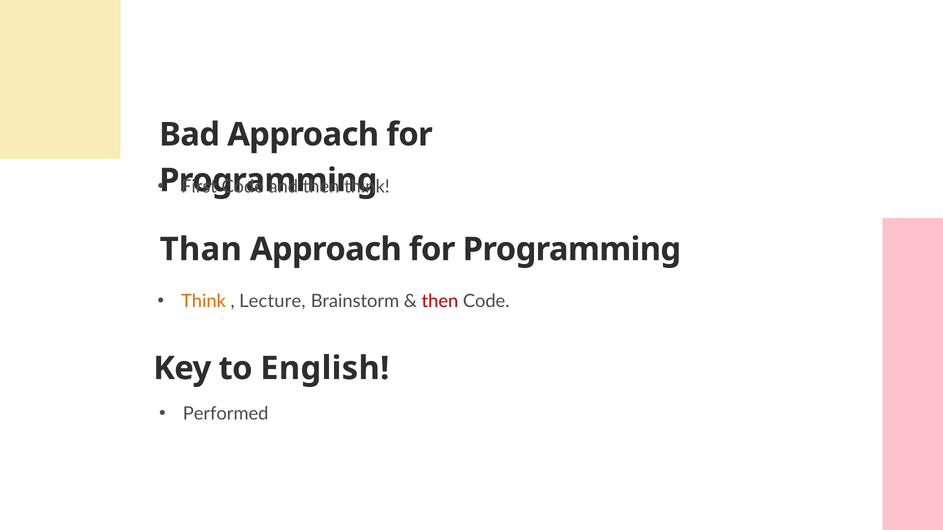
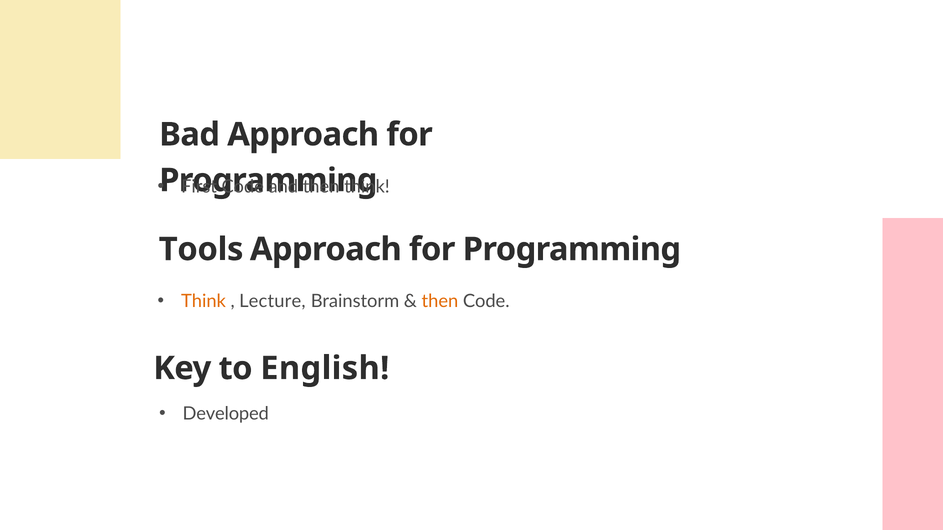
Than: Than -> Tools
then at (440, 302) colour: red -> orange
Performed: Performed -> Developed
